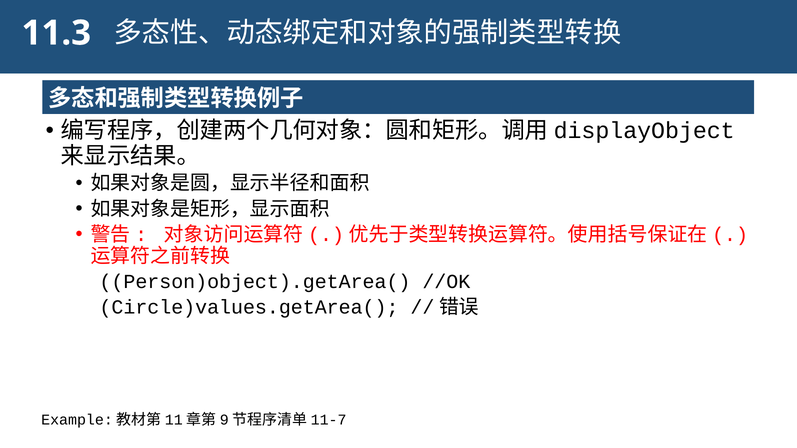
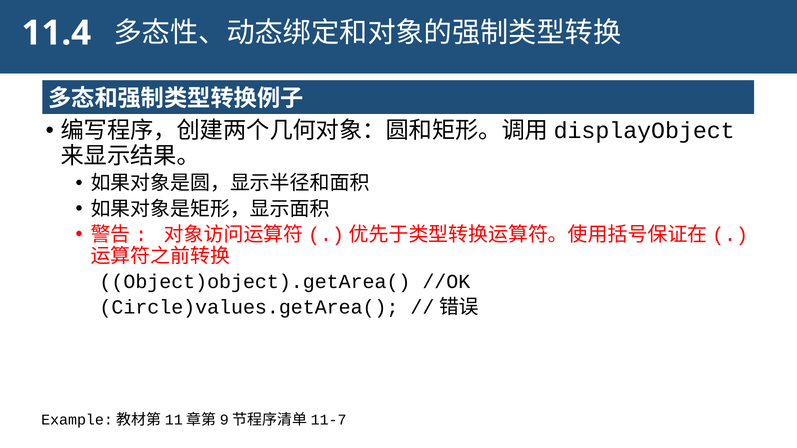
11.3: 11.3 -> 11.4
Person)object).getArea(: Person)object).getArea( -> Object)object).getArea(
